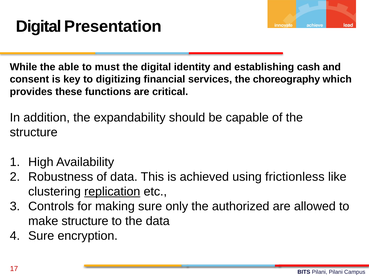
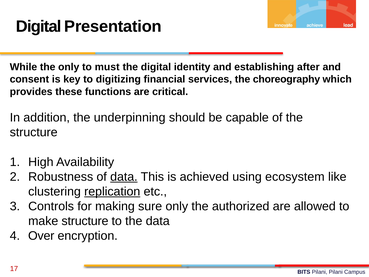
the able: able -> only
cash: cash -> after
expandability: expandability -> underpinning
data at (124, 177) underline: none -> present
frictionless: frictionless -> ecosystem
Sure at (41, 236): Sure -> Over
